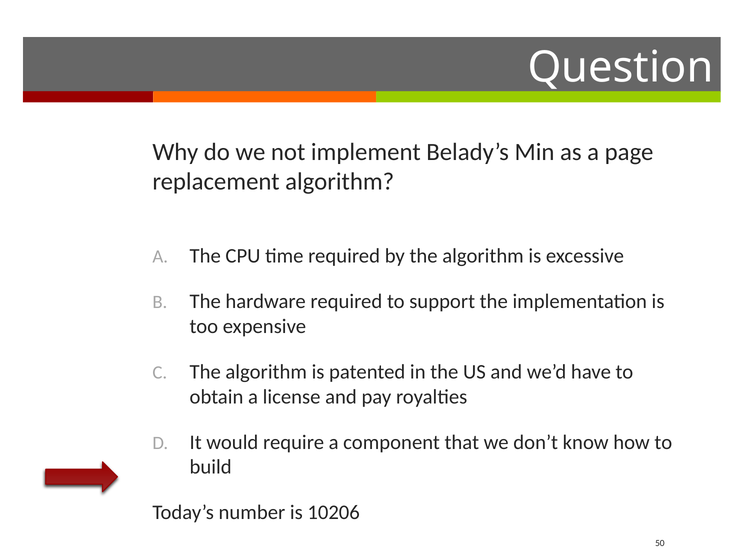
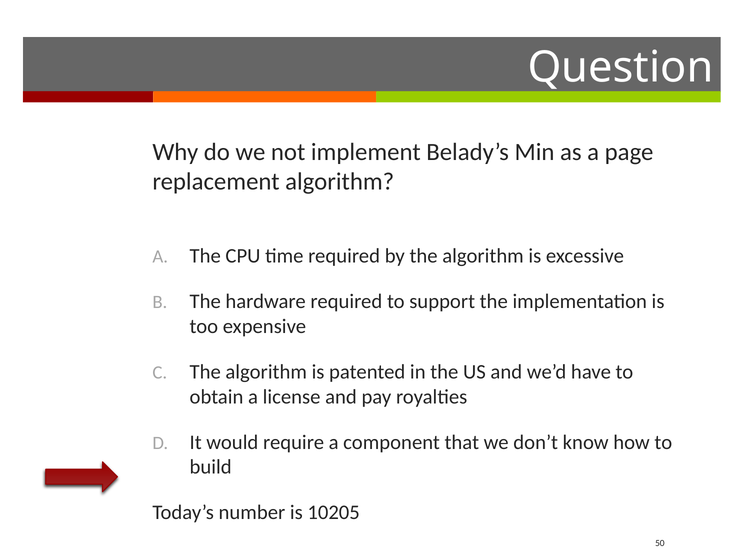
10206: 10206 -> 10205
